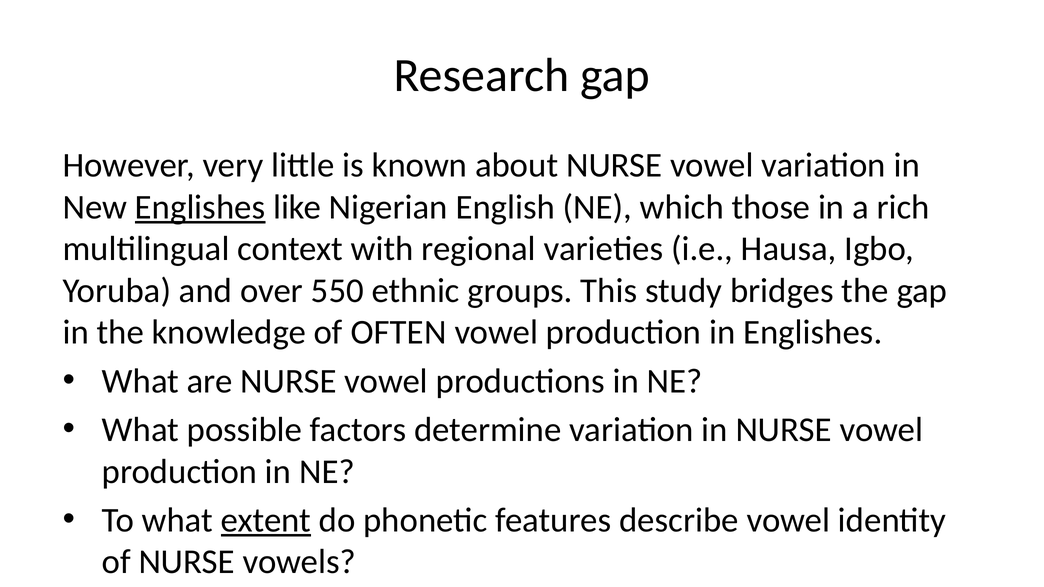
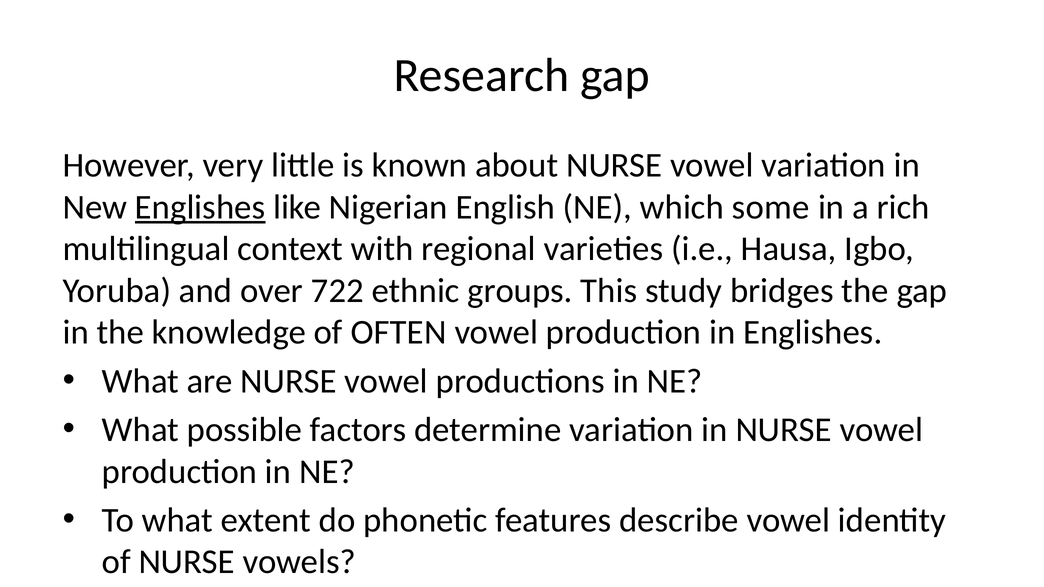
those: those -> some
550: 550 -> 722
extent underline: present -> none
